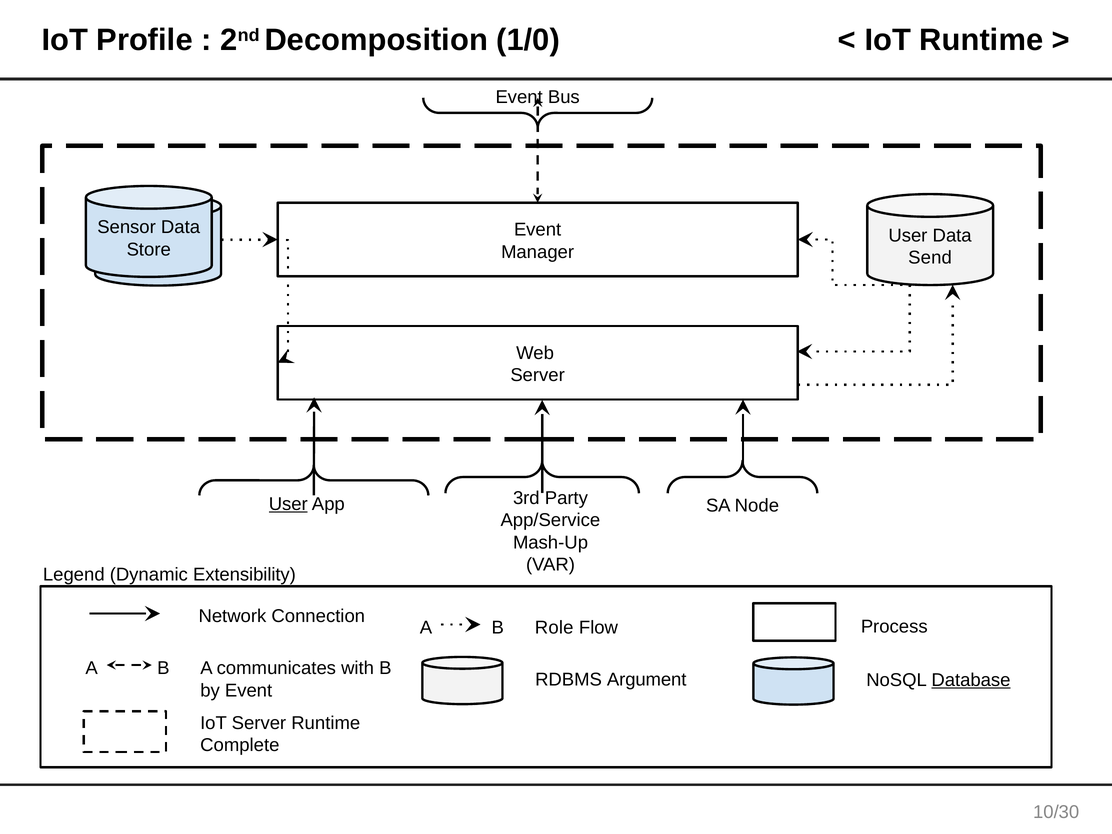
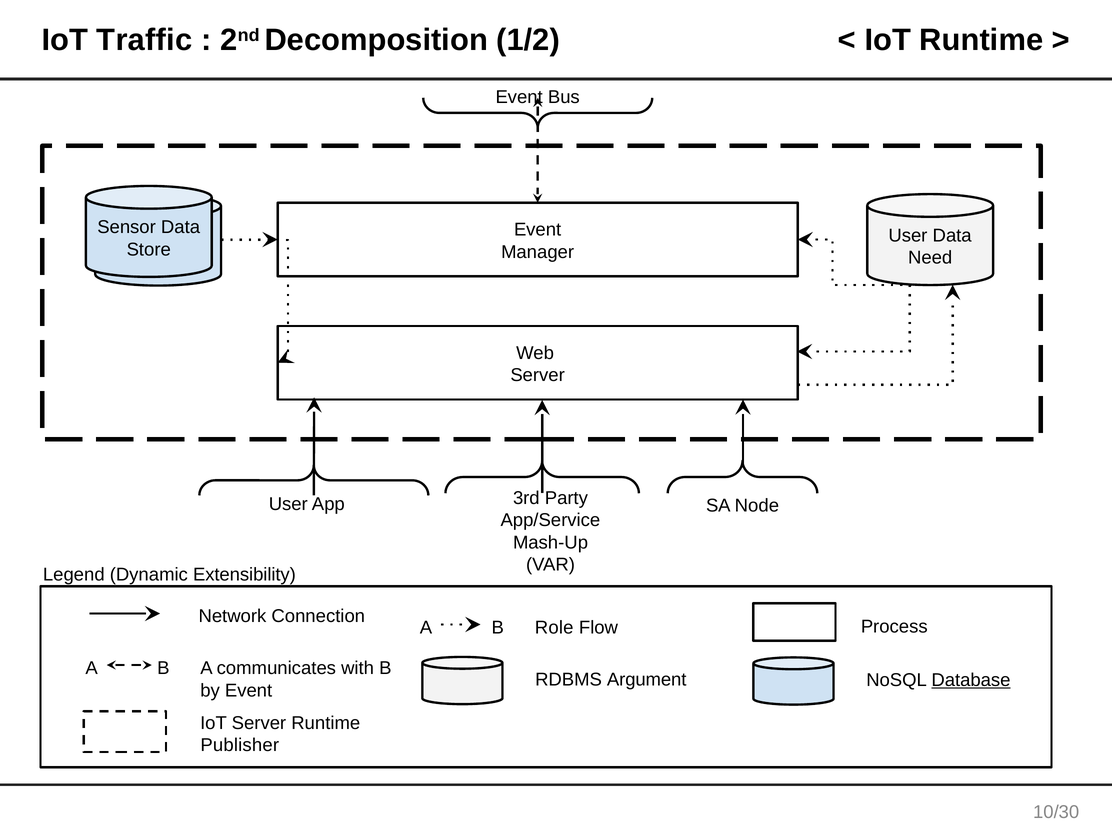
Profile: Profile -> Traffic
1/0: 1/0 -> 1/2
Send: Send -> Need
User at (288, 504) underline: present -> none
Complete: Complete -> Publisher
